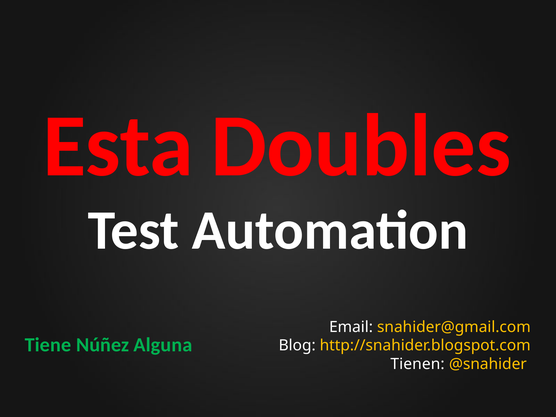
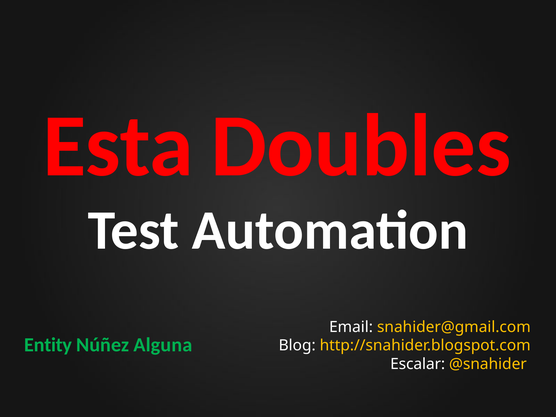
Tiene: Tiene -> Entity
Tienen: Tienen -> Escalar
